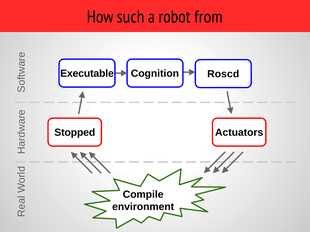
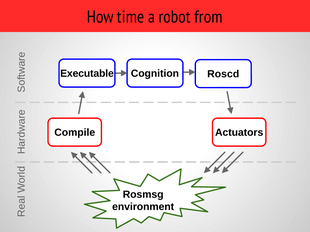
such: such -> time
Stopped: Stopped -> Compile
Compile: Compile -> Rosmsg
